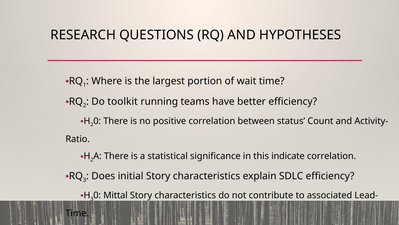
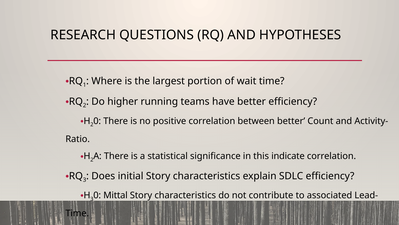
toolkit: toolkit -> higher
between status: status -> better
